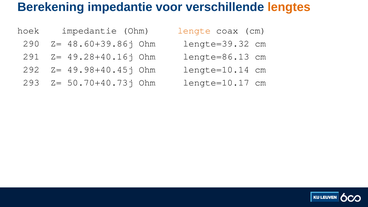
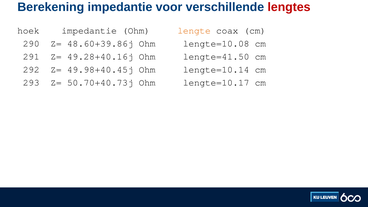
lengtes colour: orange -> red
lengte=39.32: lengte=39.32 -> lengte=10.08
lengte=86.13: lengte=86.13 -> lengte=41.50
